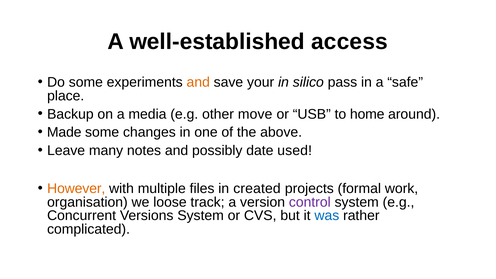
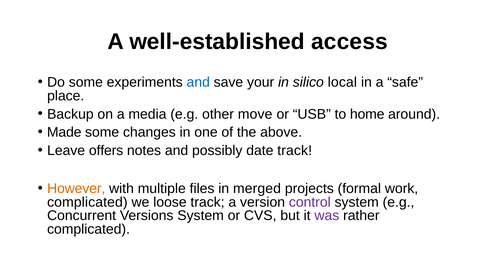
and at (198, 82) colour: orange -> blue
pass: pass -> local
many: many -> offers
date used: used -> track
created: created -> merged
organisation at (87, 202): organisation -> complicated
was colour: blue -> purple
